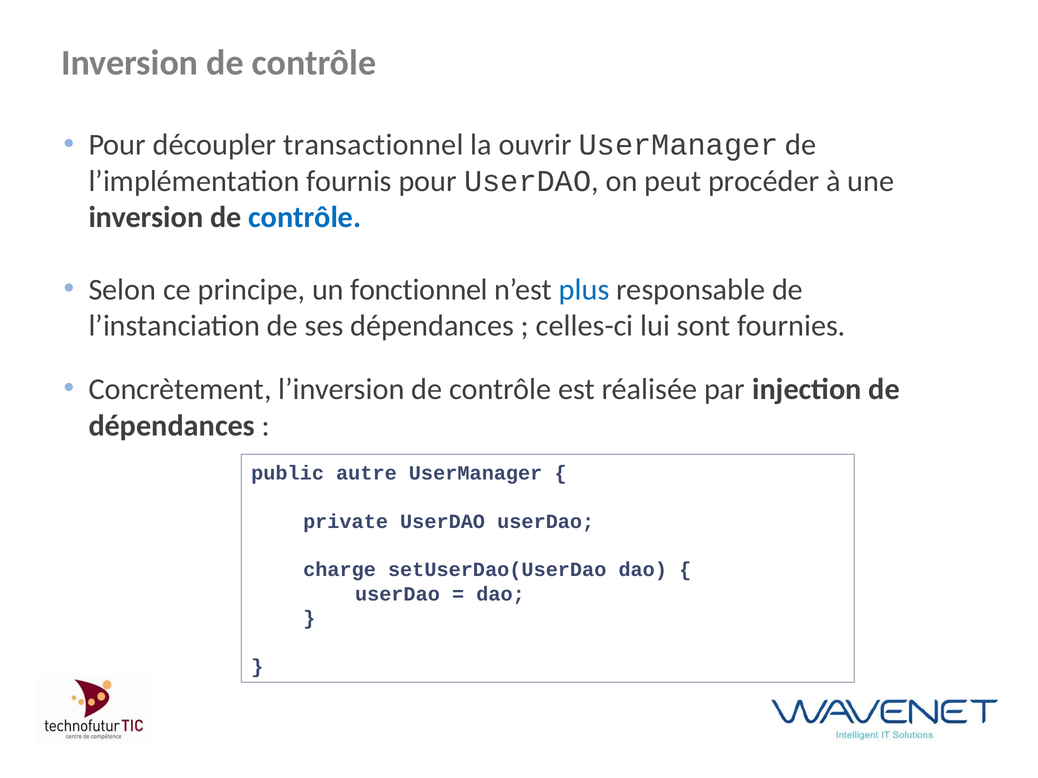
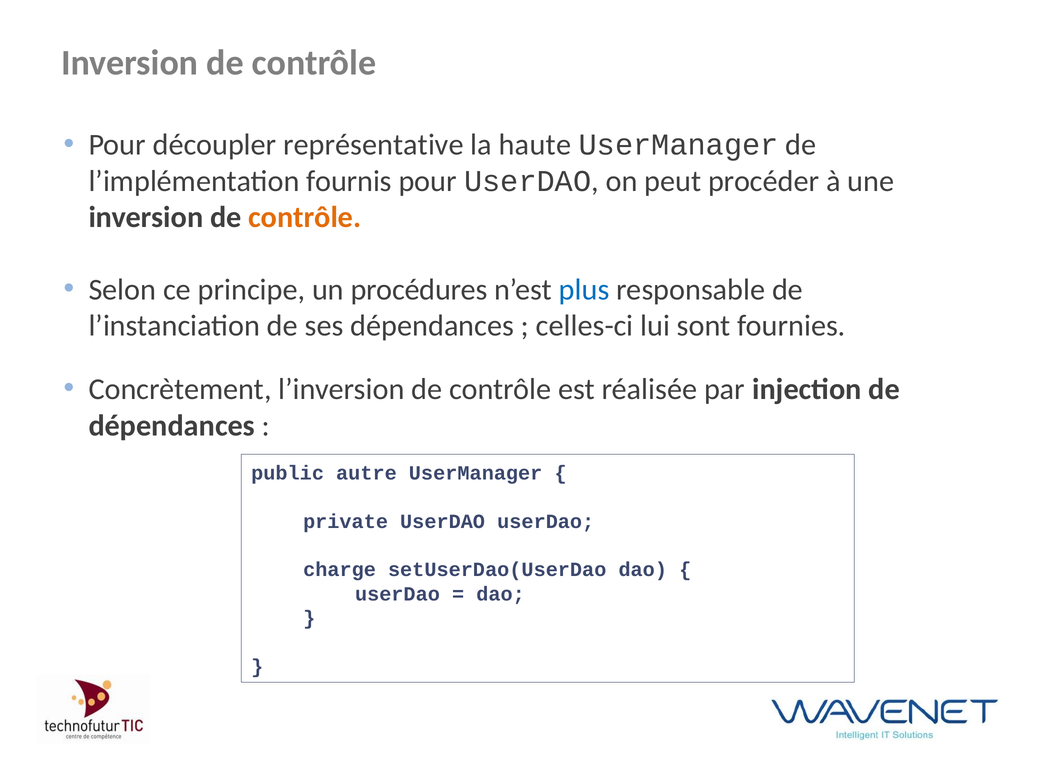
transactionnel: transactionnel -> représentative
ouvrir: ouvrir -> haute
contrôle at (305, 218) colour: blue -> orange
fonctionnel: fonctionnel -> procédures
